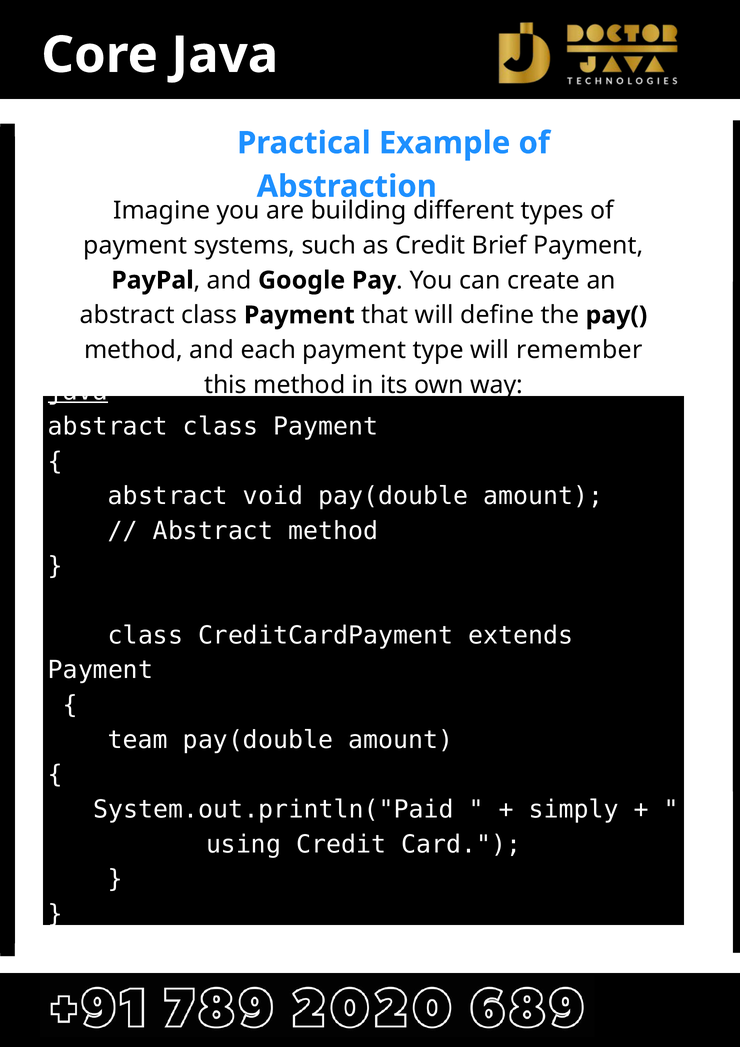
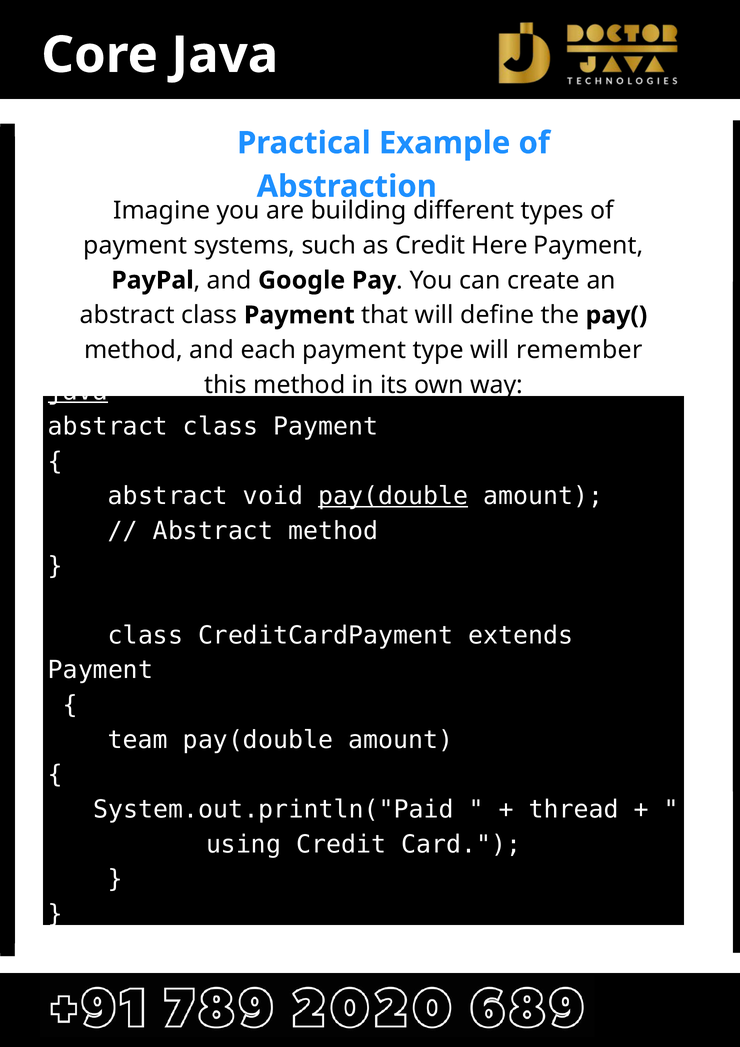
Brief: Brief -> Here
pay(double at (393, 496) underline: none -> present
simply: simply -> thread
